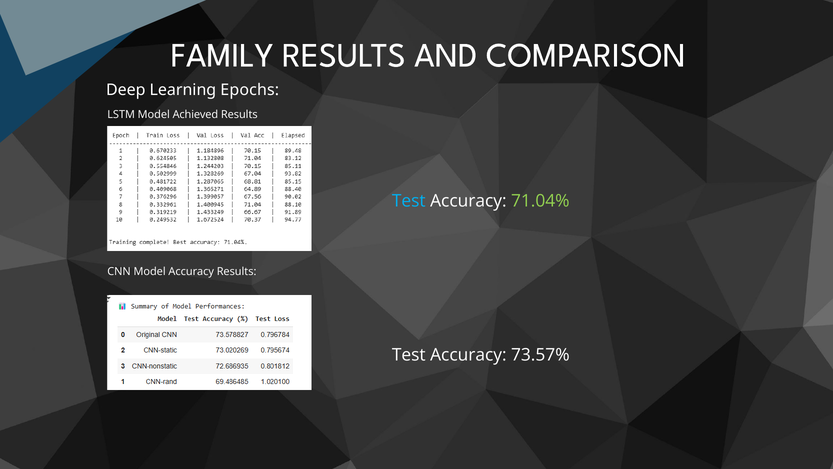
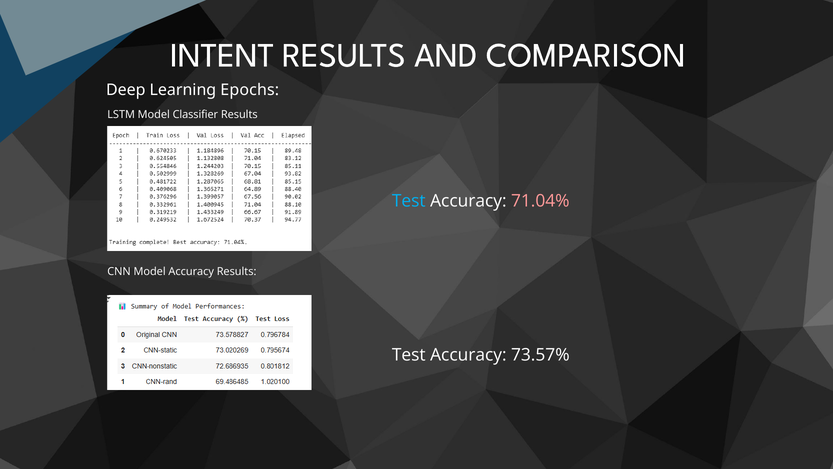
FAMILY: FAMILY -> INTENT
Achieved: Achieved -> Classifier
71.04% colour: light green -> pink
